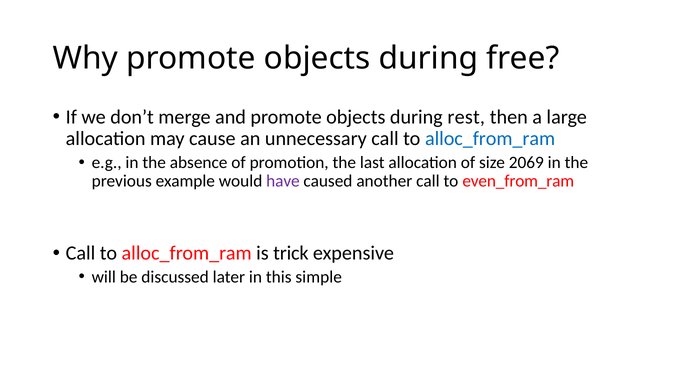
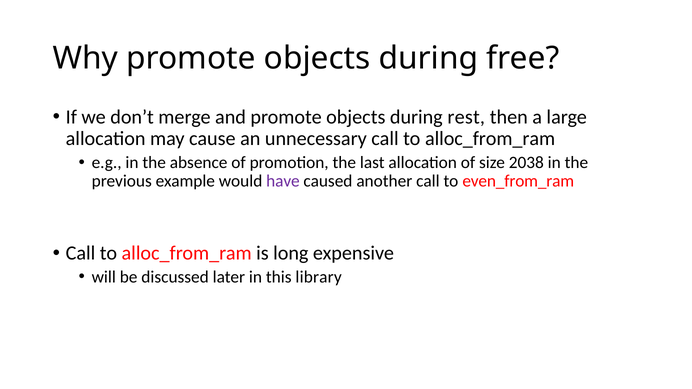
alloc_from_ram at (490, 139) colour: blue -> black
2069: 2069 -> 2038
trick: trick -> long
simple: simple -> library
